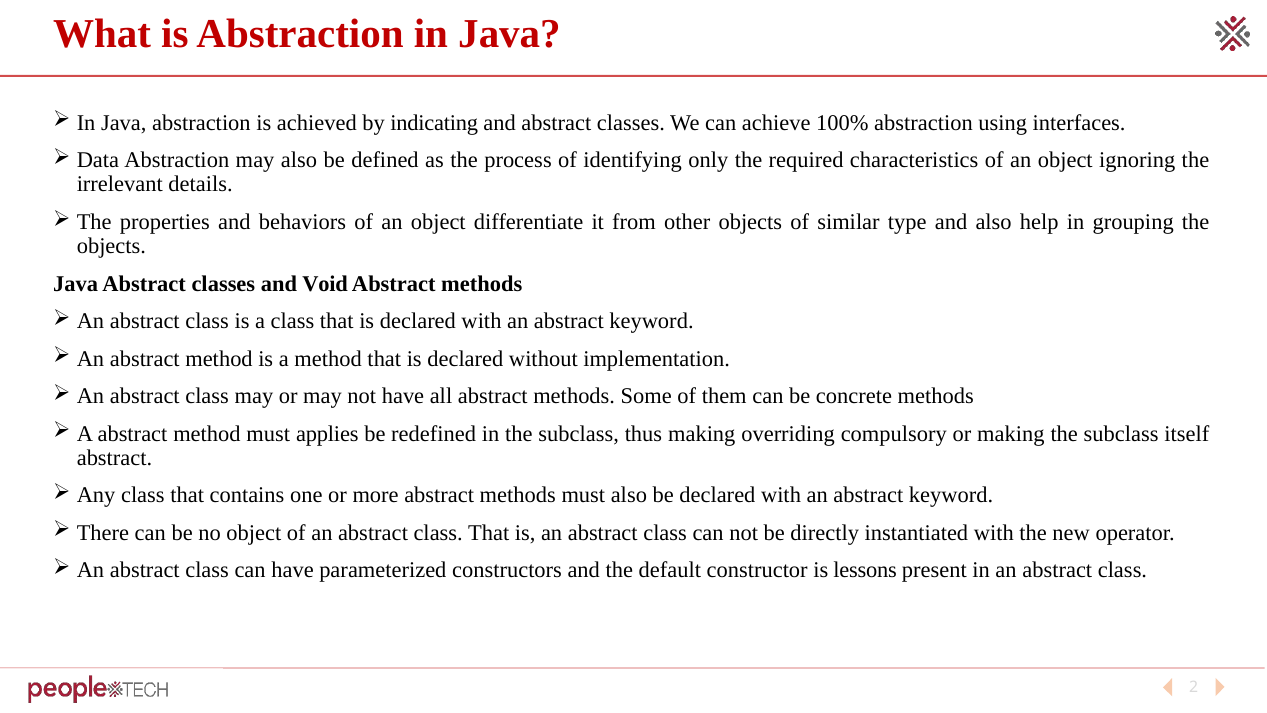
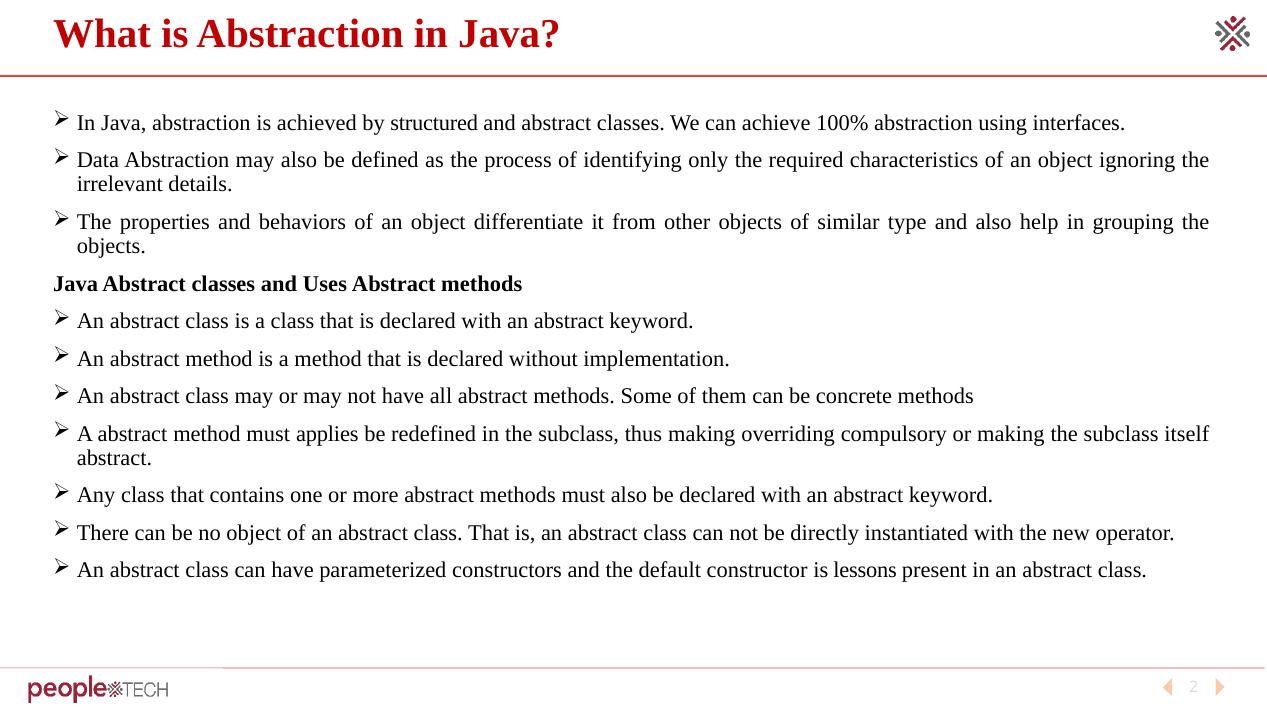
indicating: indicating -> structured
Void: Void -> Uses
